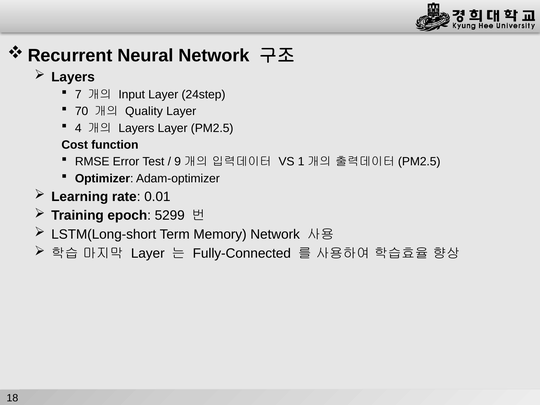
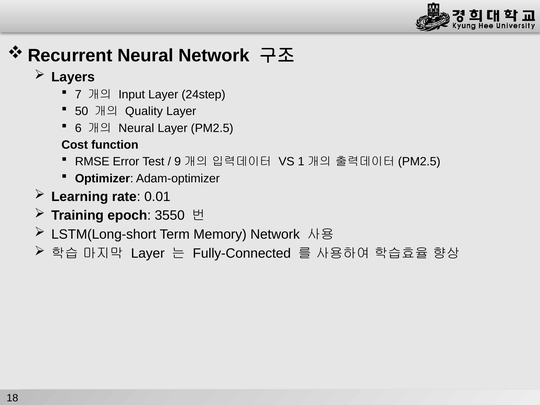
70: 70 -> 50
4: 4 -> 6
Layers at (136, 128): Layers -> Neural
5299: 5299 -> 3550
